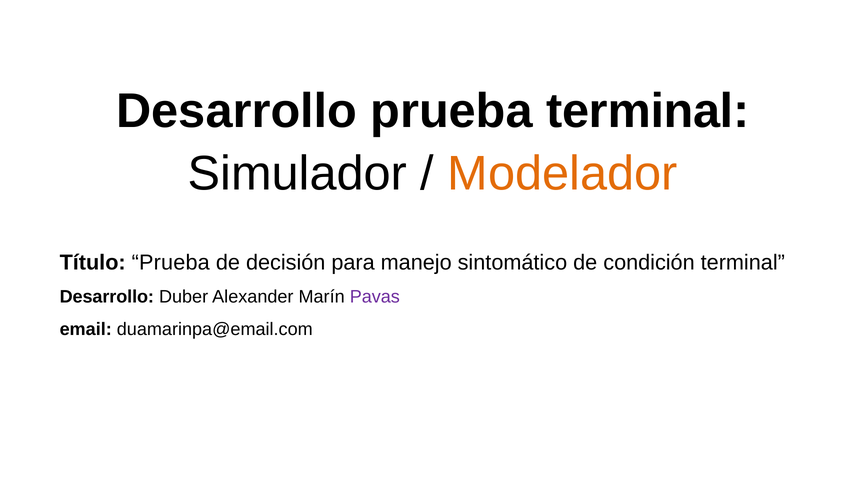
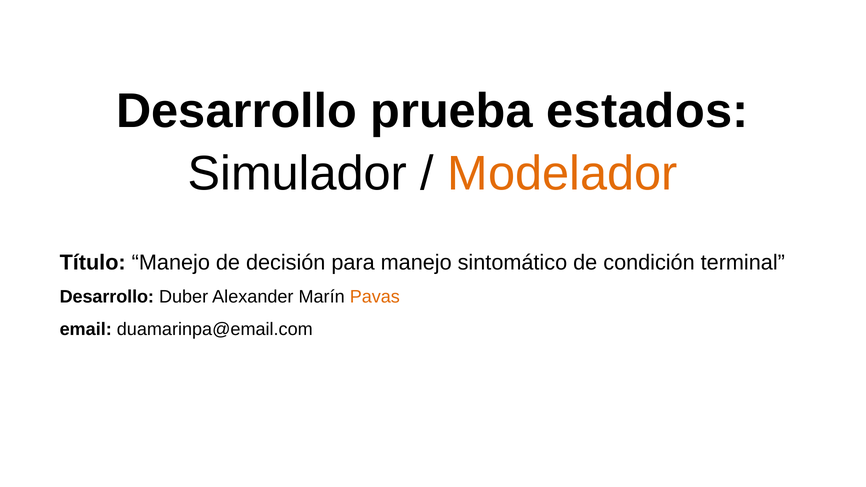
prueba terminal: terminal -> estados
Título Prueba: Prueba -> Manejo
Pavas colour: purple -> orange
